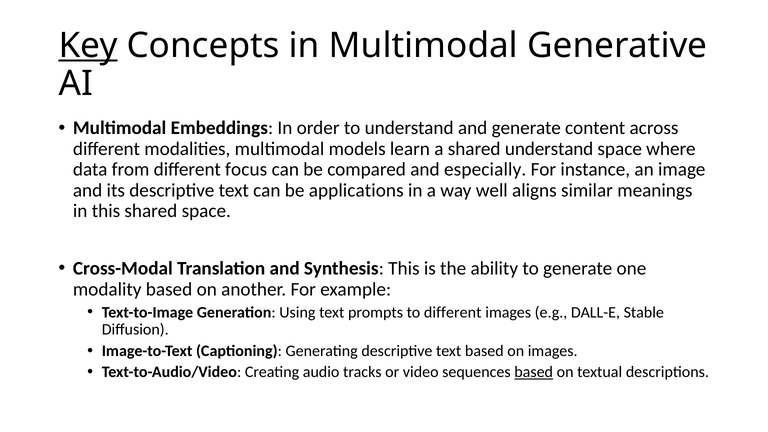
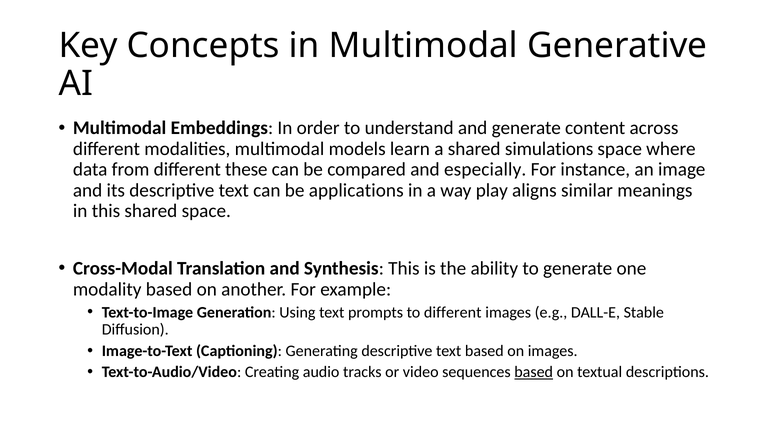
Key underline: present -> none
shared understand: understand -> simulations
focus: focus -> these
well: well -> play
